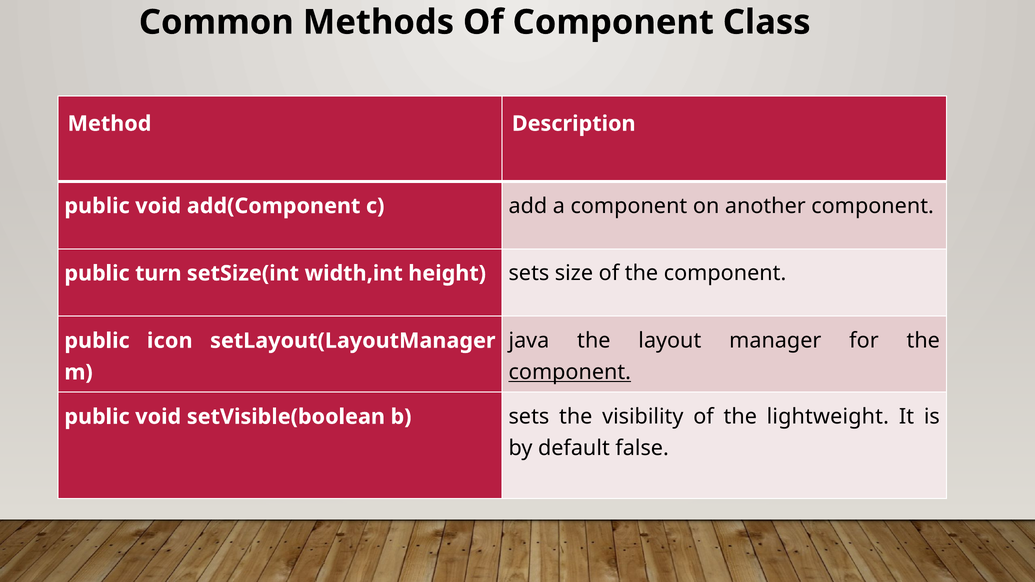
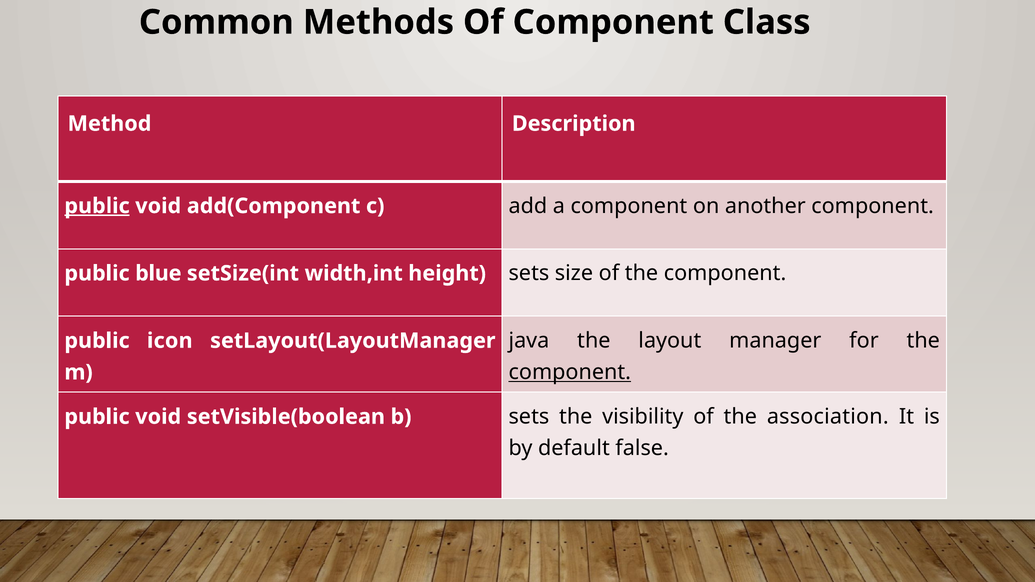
public at (97, 206) underline: none -> present
turn: turn -> blue
lightweight: lightweight -> association
